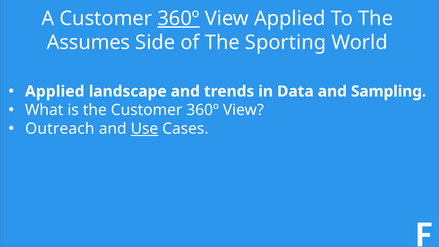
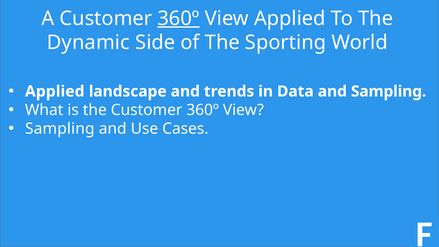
Assumes: Assumes -> Dynamic
Outreach at (60, 129): Outreach -> Sampling
Use underline: present -> none
